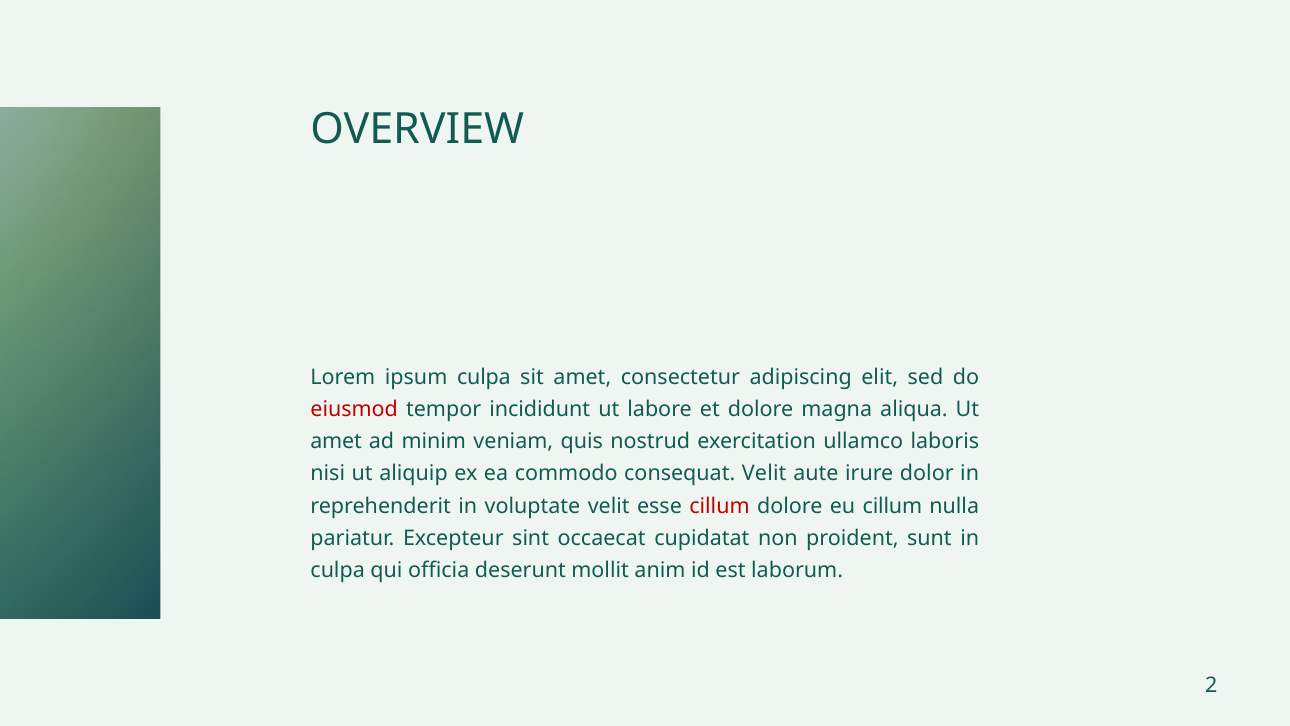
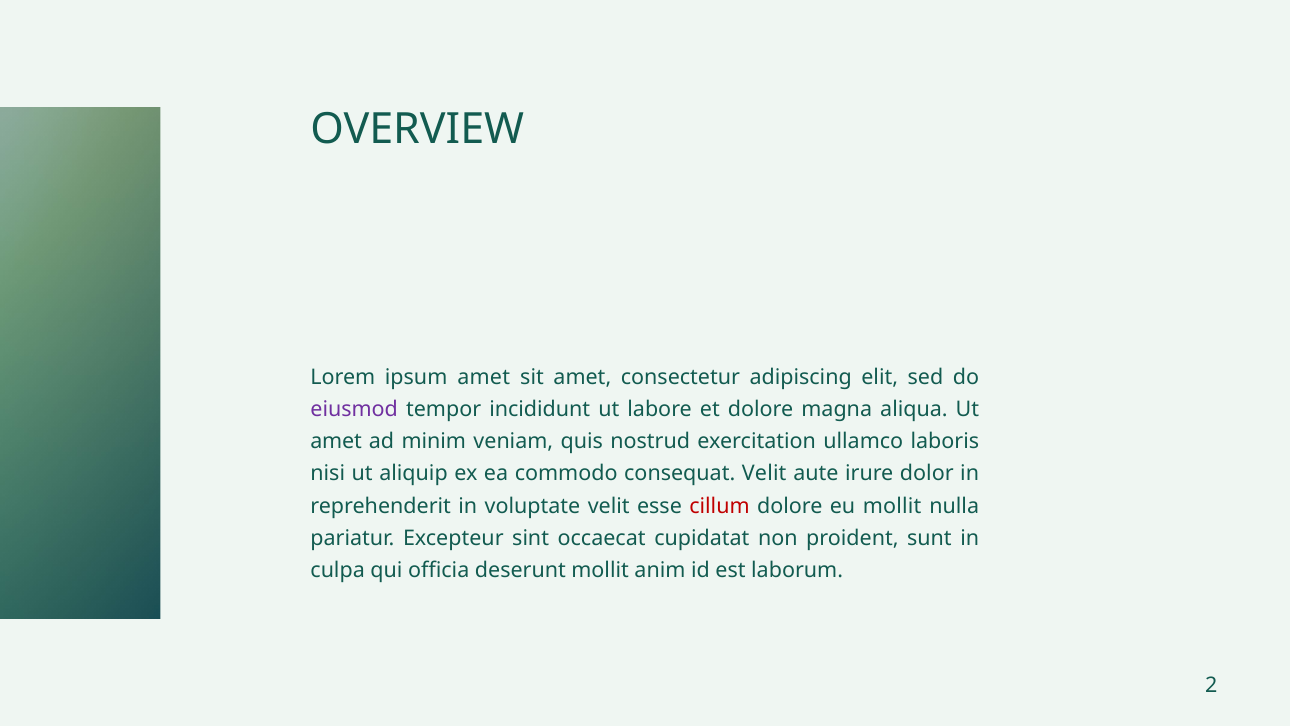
ipsum culpa: culpa -> amet
eiusmod colour: red -> purple
eu cillum: cillum -> mollit
